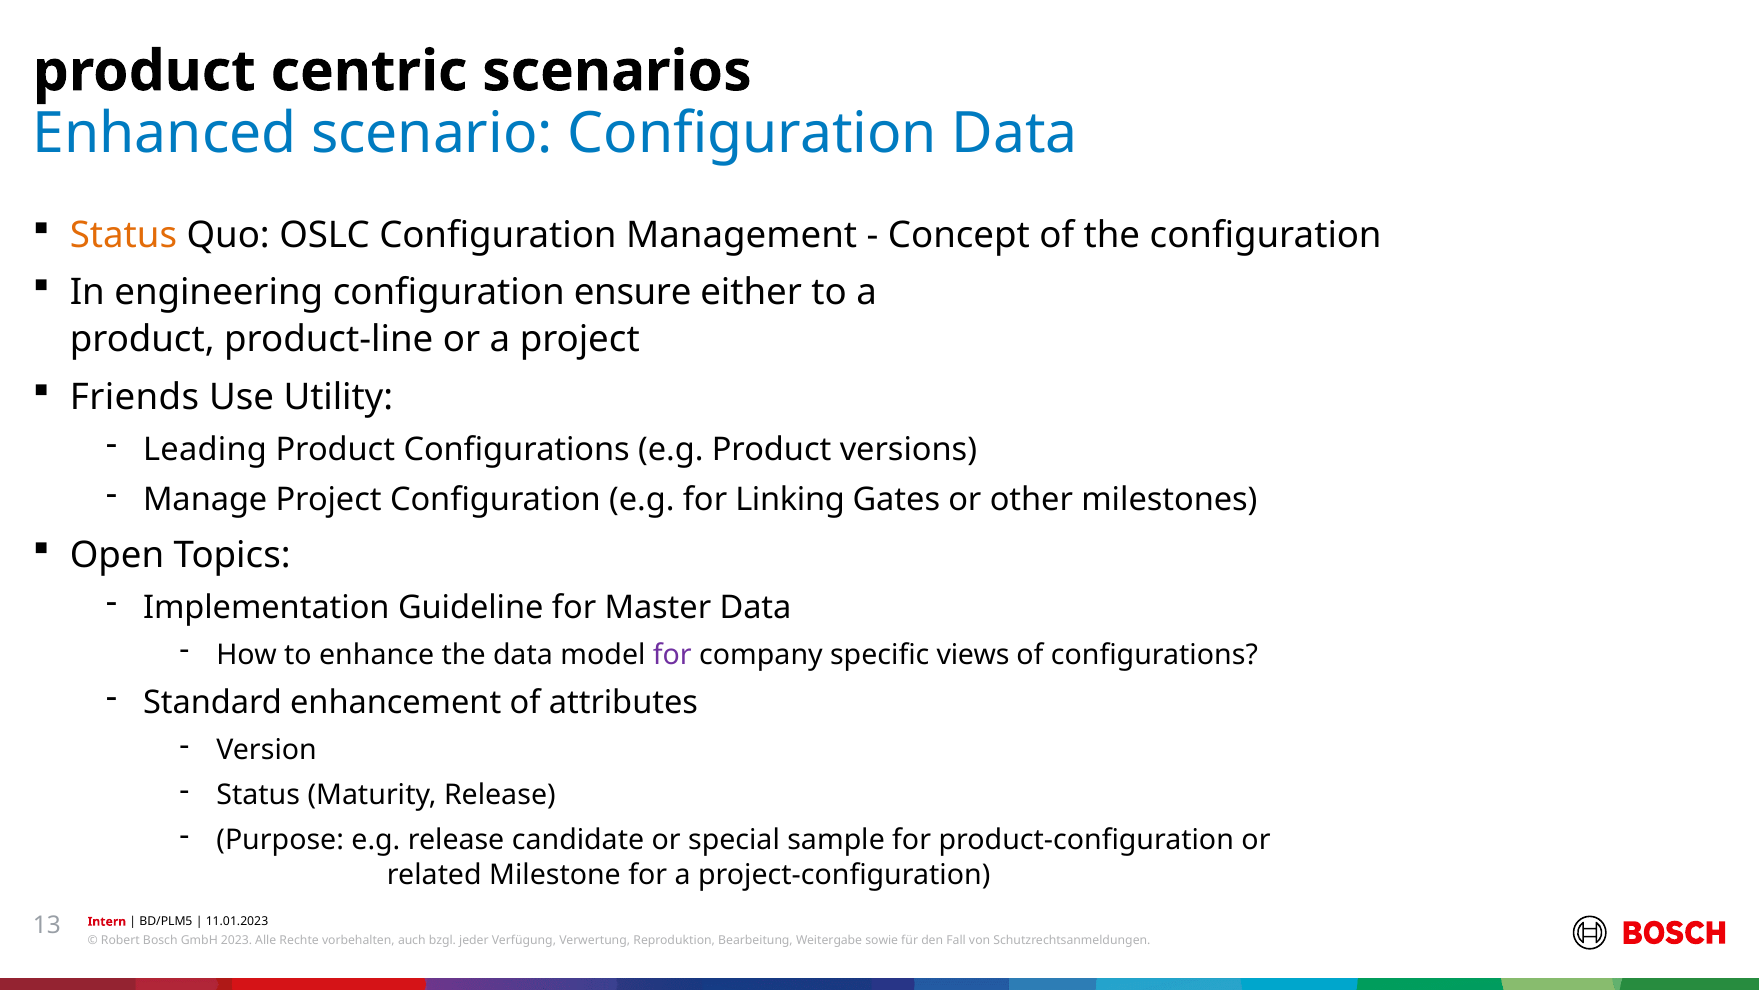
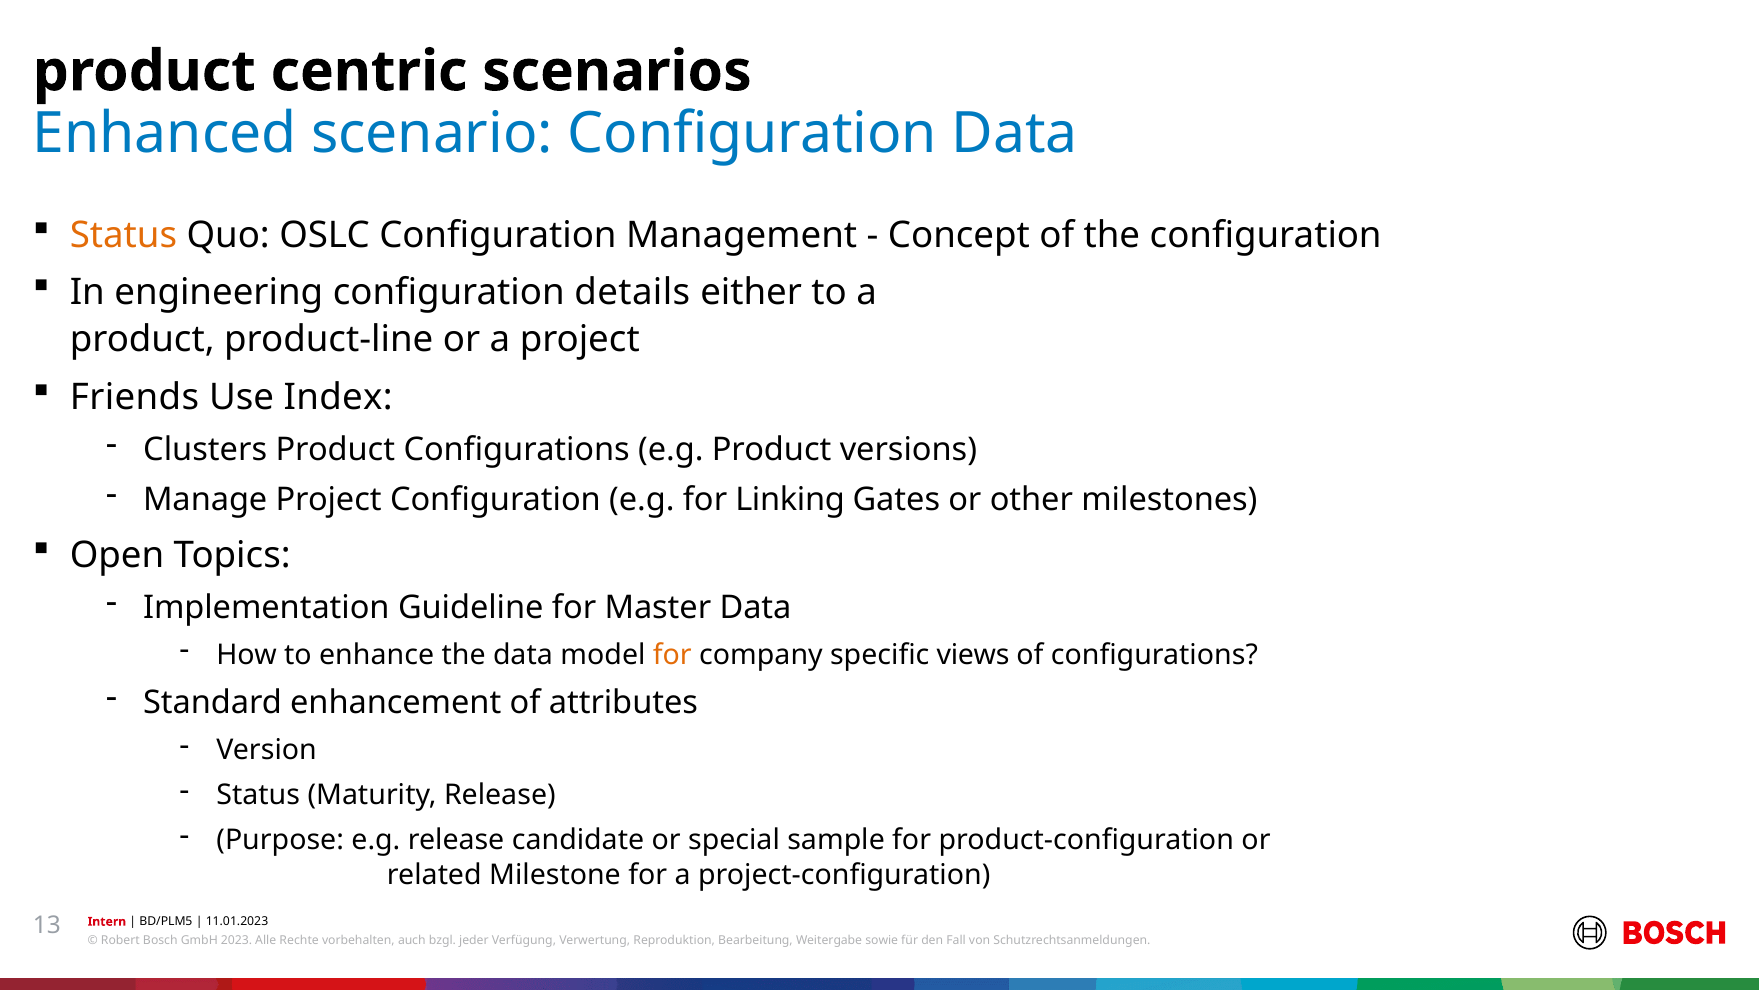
ensure: ensure -> details
Utility: Utility -> Index
Leading: Leading -> Clusters
for at (672, 655) colour: purple -> orange
